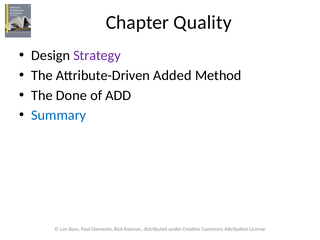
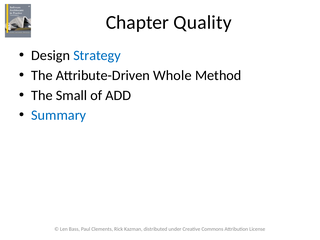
Strategy colour: purple -> blue
Added: Added -> Whole
Done: Done -> Small
